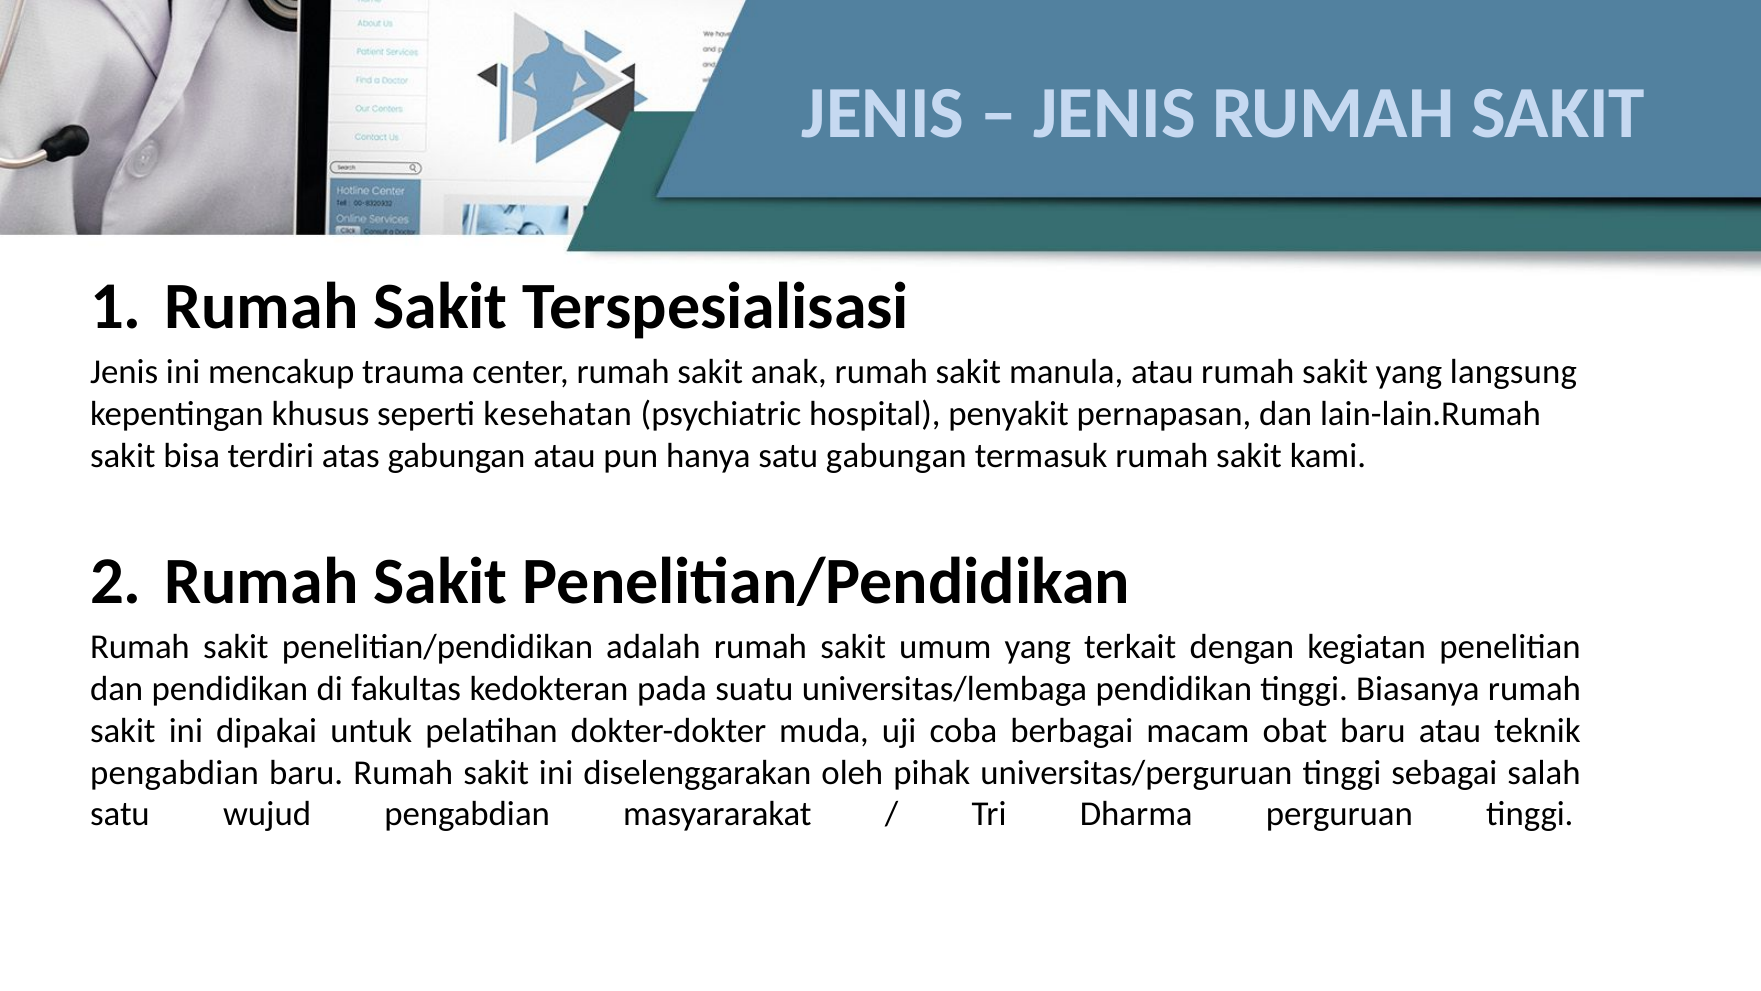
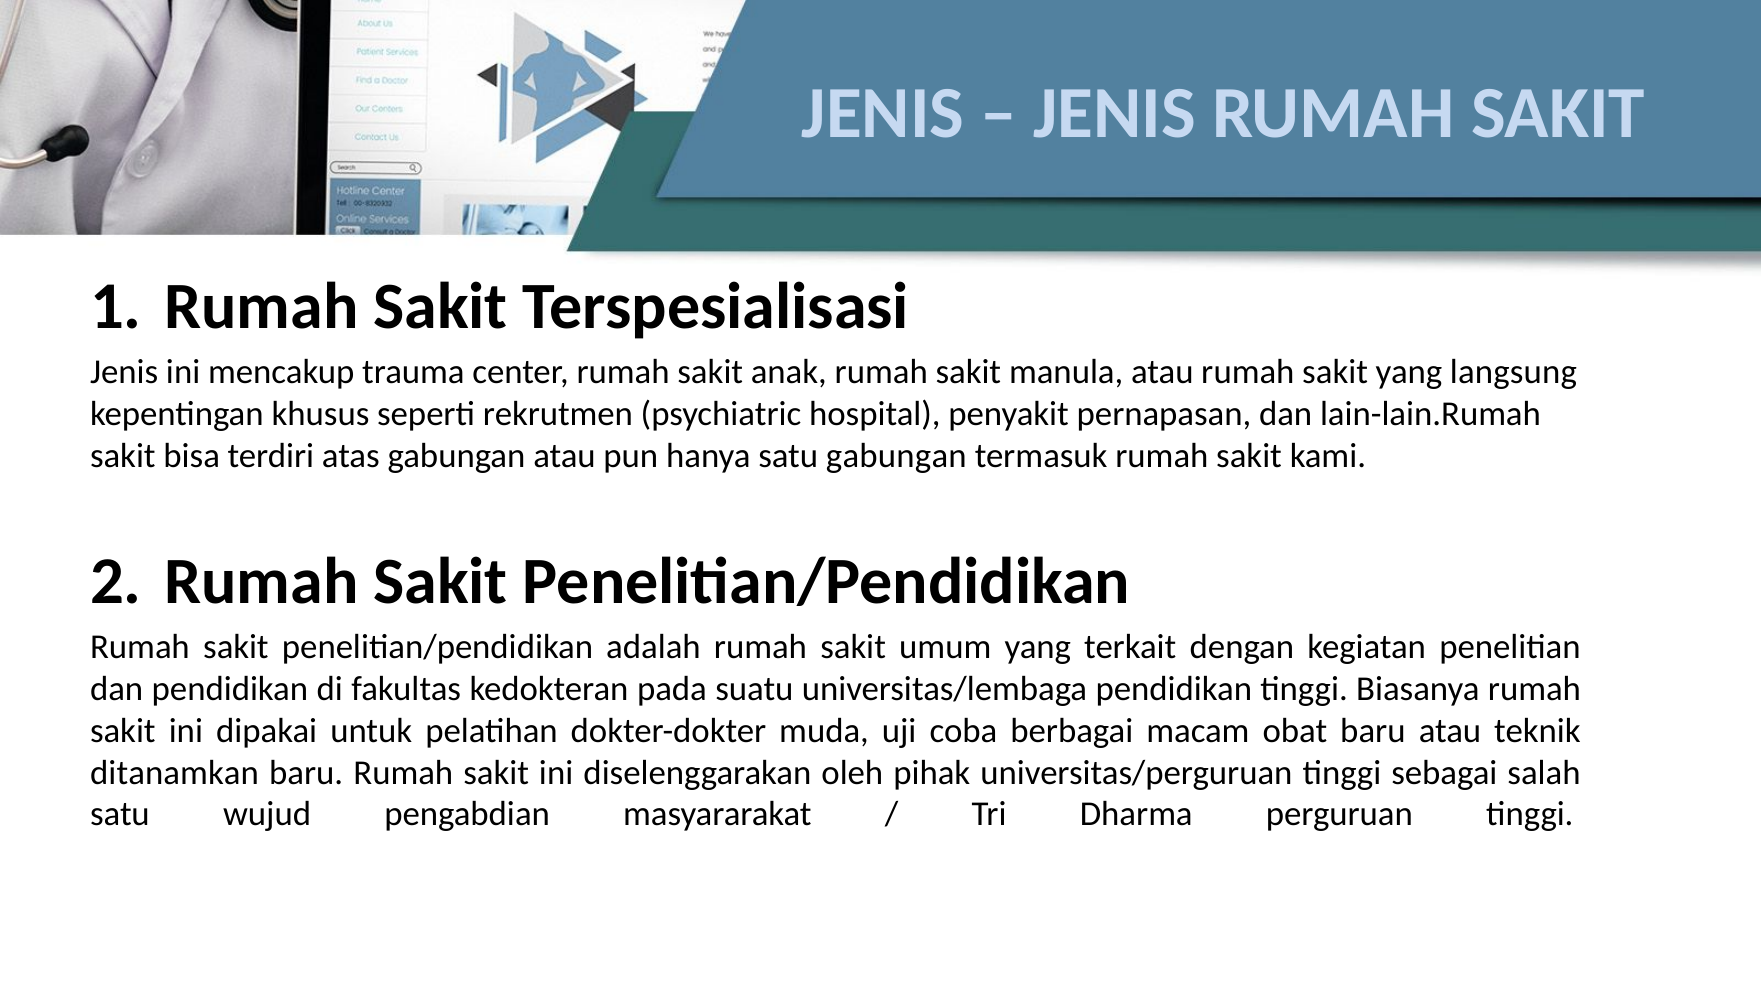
kesehatan: kesehatan -> rekrutmen
pengabdian at (174, 772): pengabdian -> ditanamkan
